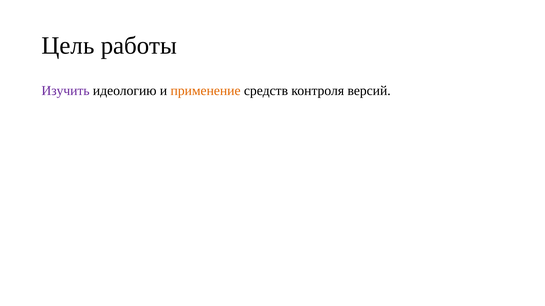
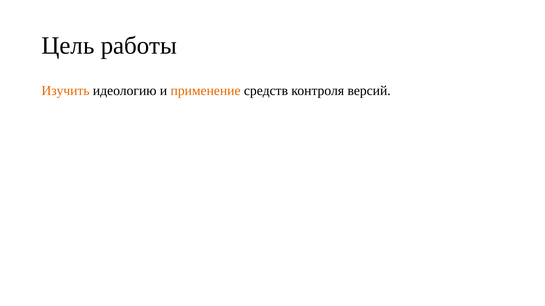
Изучить colour: purple -> orange
